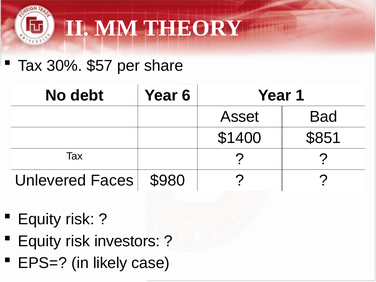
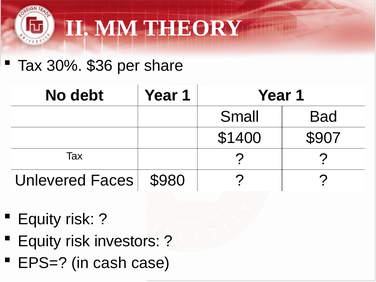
$57: $57 -> $36
debt Year 6: 6 -> 1
Asset: Asset -> Small
$851: $851 -> $907
likely: likely -> cash
